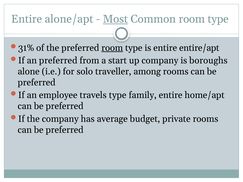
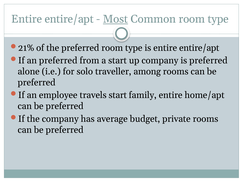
alone/apt at (69, 19): alone/apt -> entire/apt
31%: 31% -> 21%
room at (112, 48) underline: present -> none
is boroughs: boroughs -> preferred
travels type: type -> start
